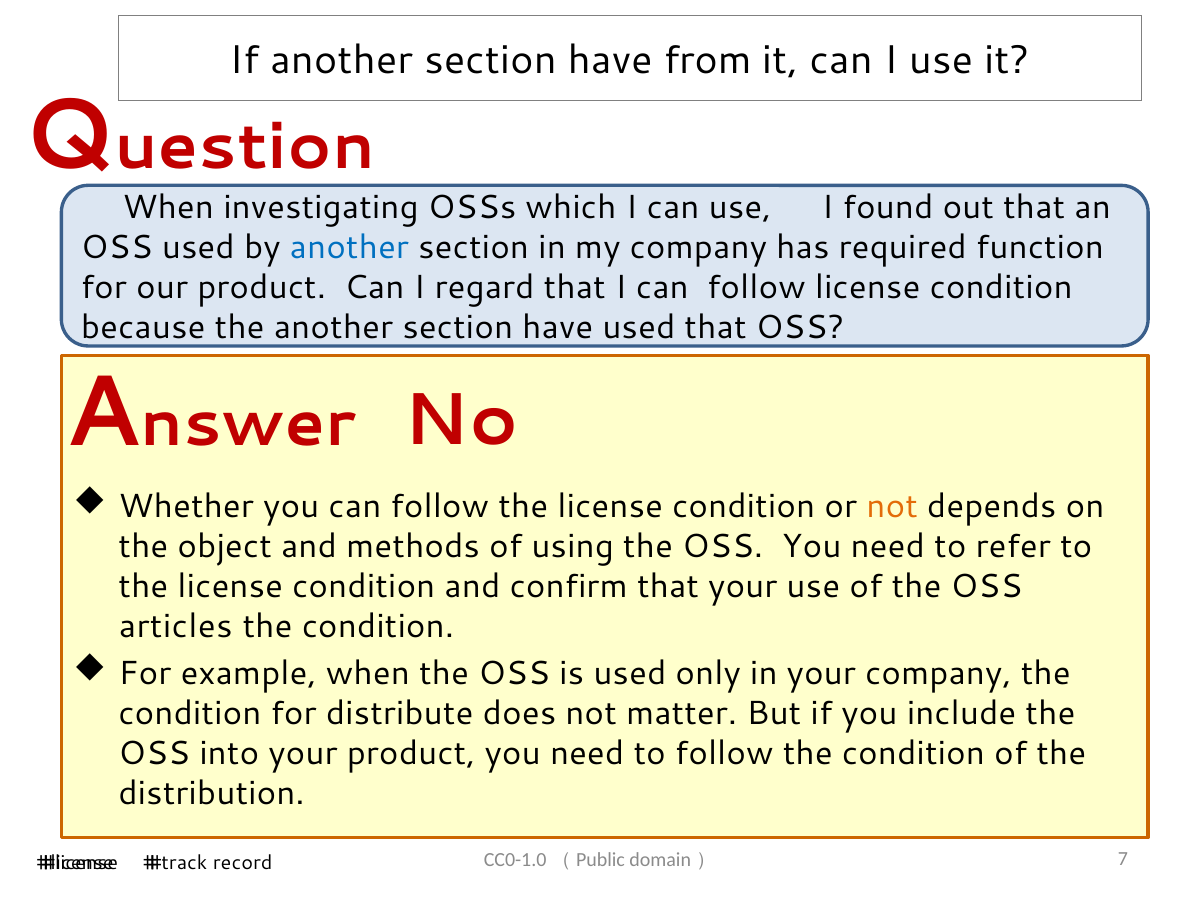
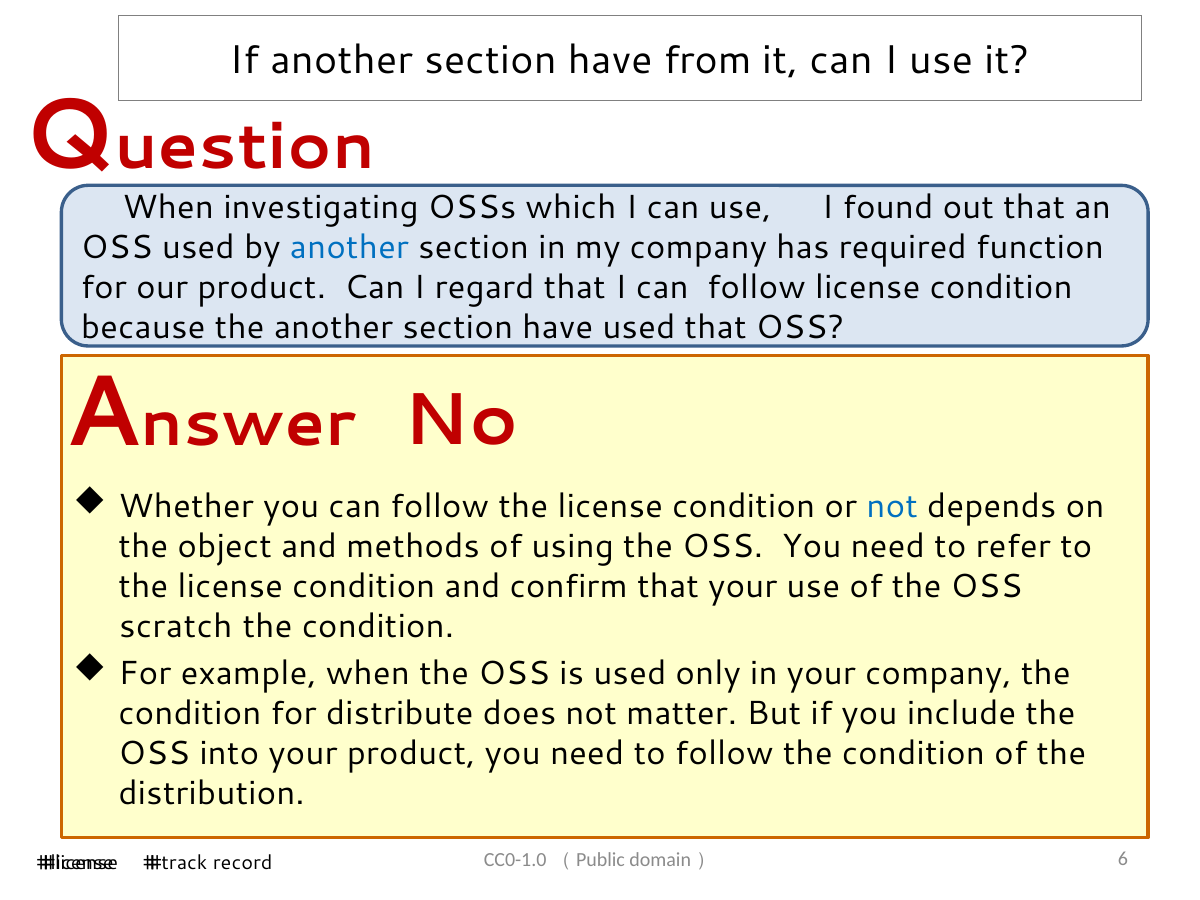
not at (892, 507) colour: orange -> blue
articles: articles -> scratch
7: 7 -> 6
